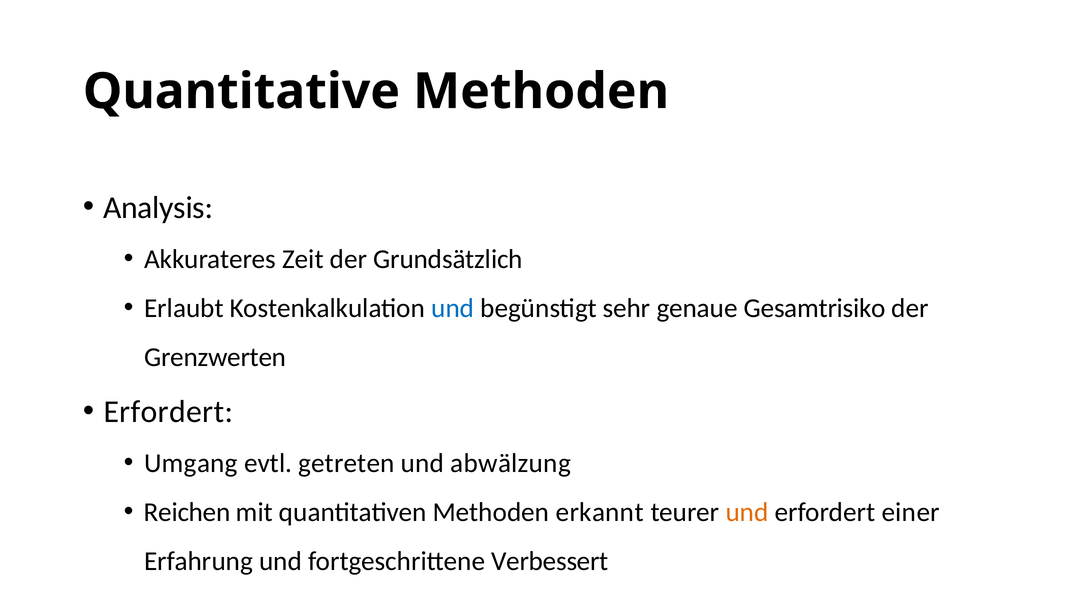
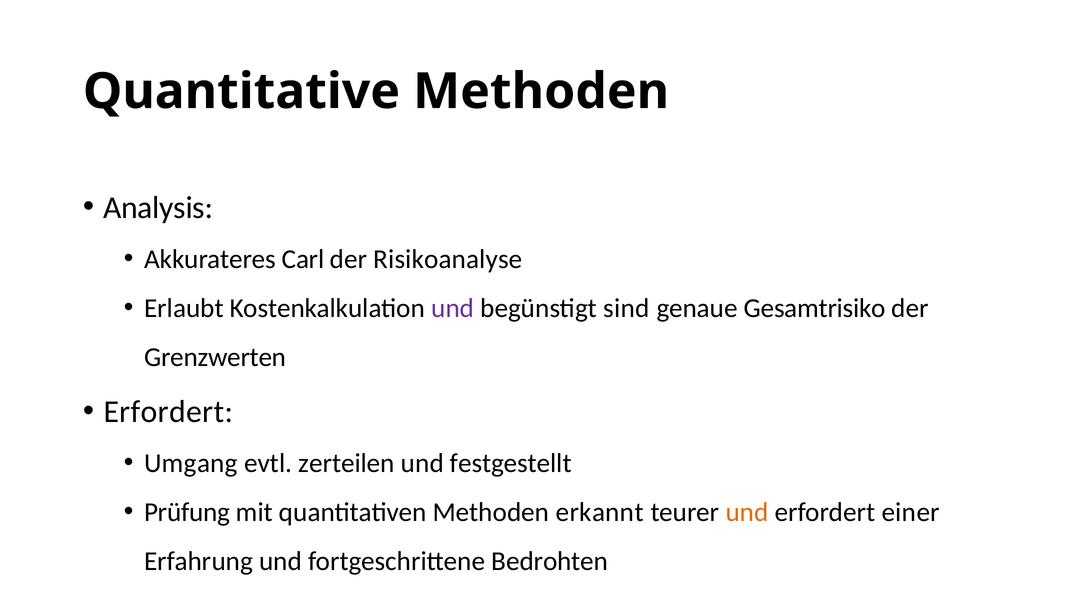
Zeit: Zeit -> Carl
Grundsätzlich: Grundsätzlich -> Risikoanalyse
und at (453, 308) colour: blue -> purple
sehr: sehr -> sind
getreten: getreten -> zerteilen
abwälzung: abwälzung -> festgestellt
Reichen: Reichen -> Prüfung
Verbessert: Verbessert -> Bedrohten
